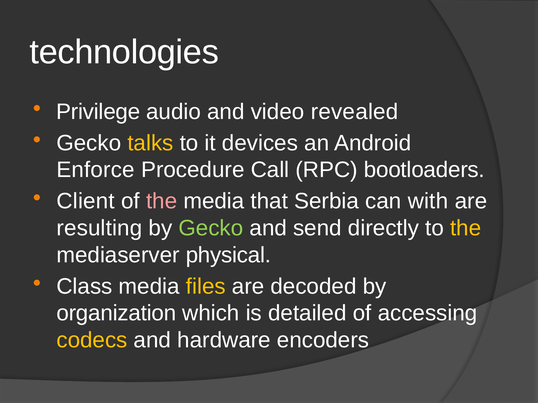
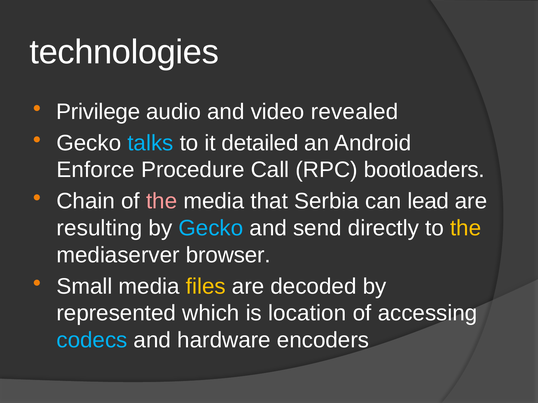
talks colour: yellow -> light blue
devices: devices -> detailed
Client: Client -> Chain
with: with -> lead
Gecko at (211, 228) colour: light green -> light blue
physical: physical -> browser
Class: Class -> Small
organization: organization -> represented
detailed: detailed -> location
codecs colour: yellow -> light blue
